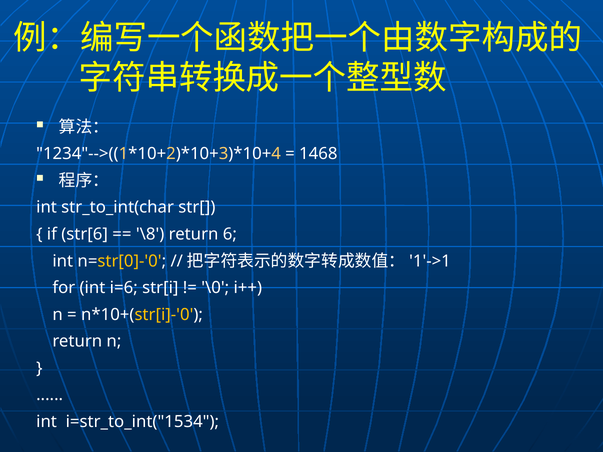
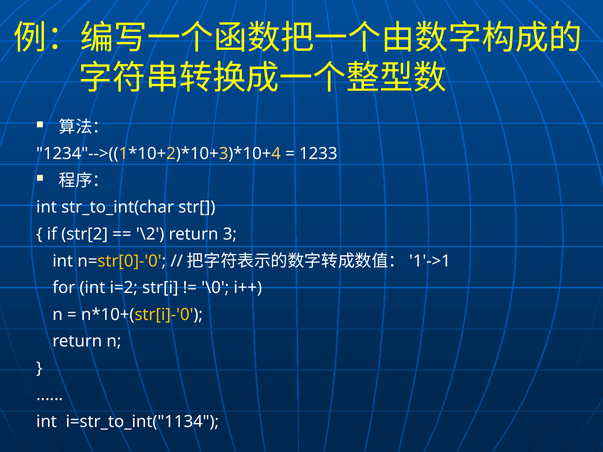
1468: 1468 -> 1233
str[6: str[6 -> str[2
\8: \8 -> \2
6: 6 -> 3
i=6: i=6 -> i=2
i=str_to_int("1534: i=str_to_int("1534 -> i=str_to_int("1134
